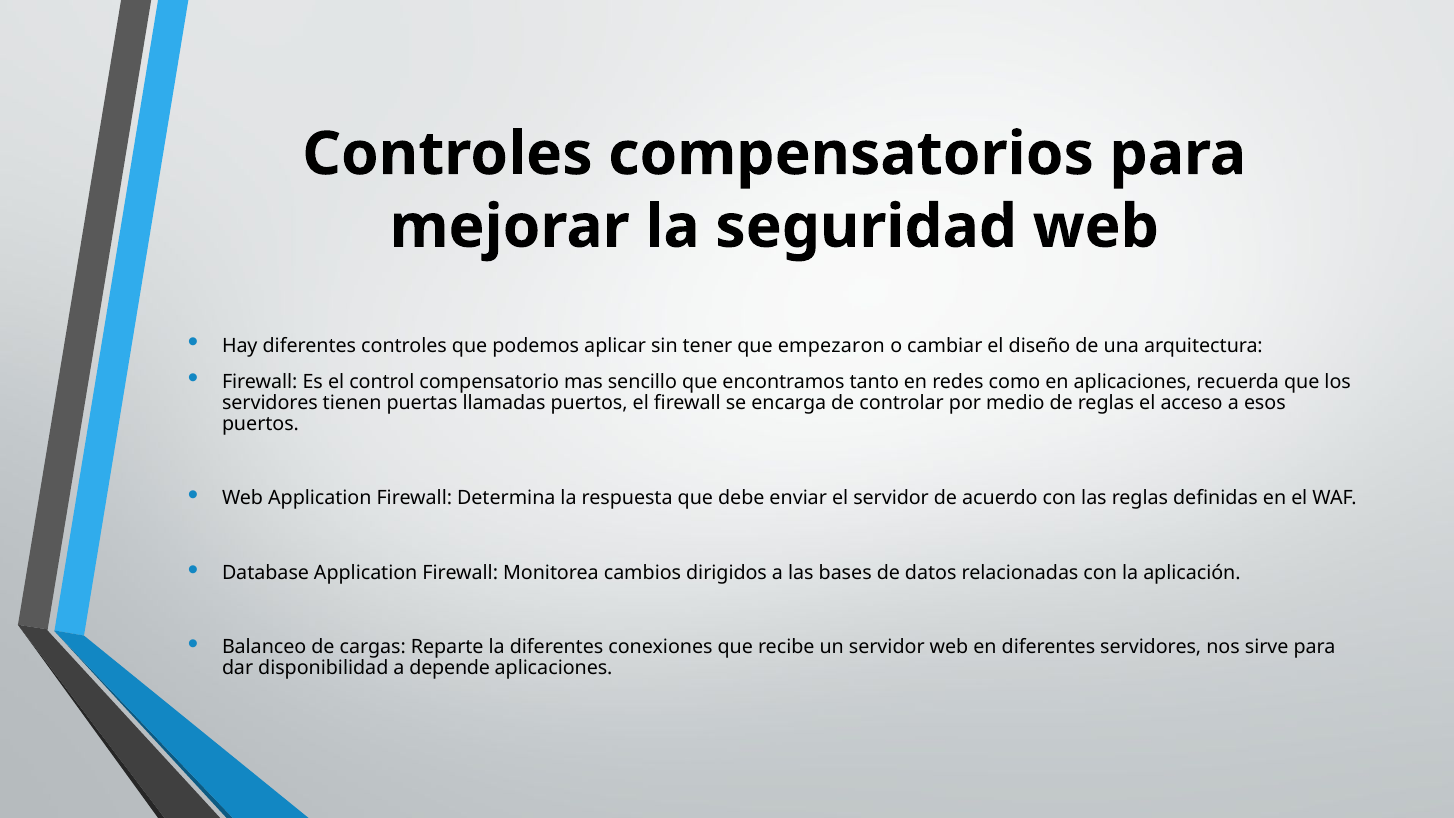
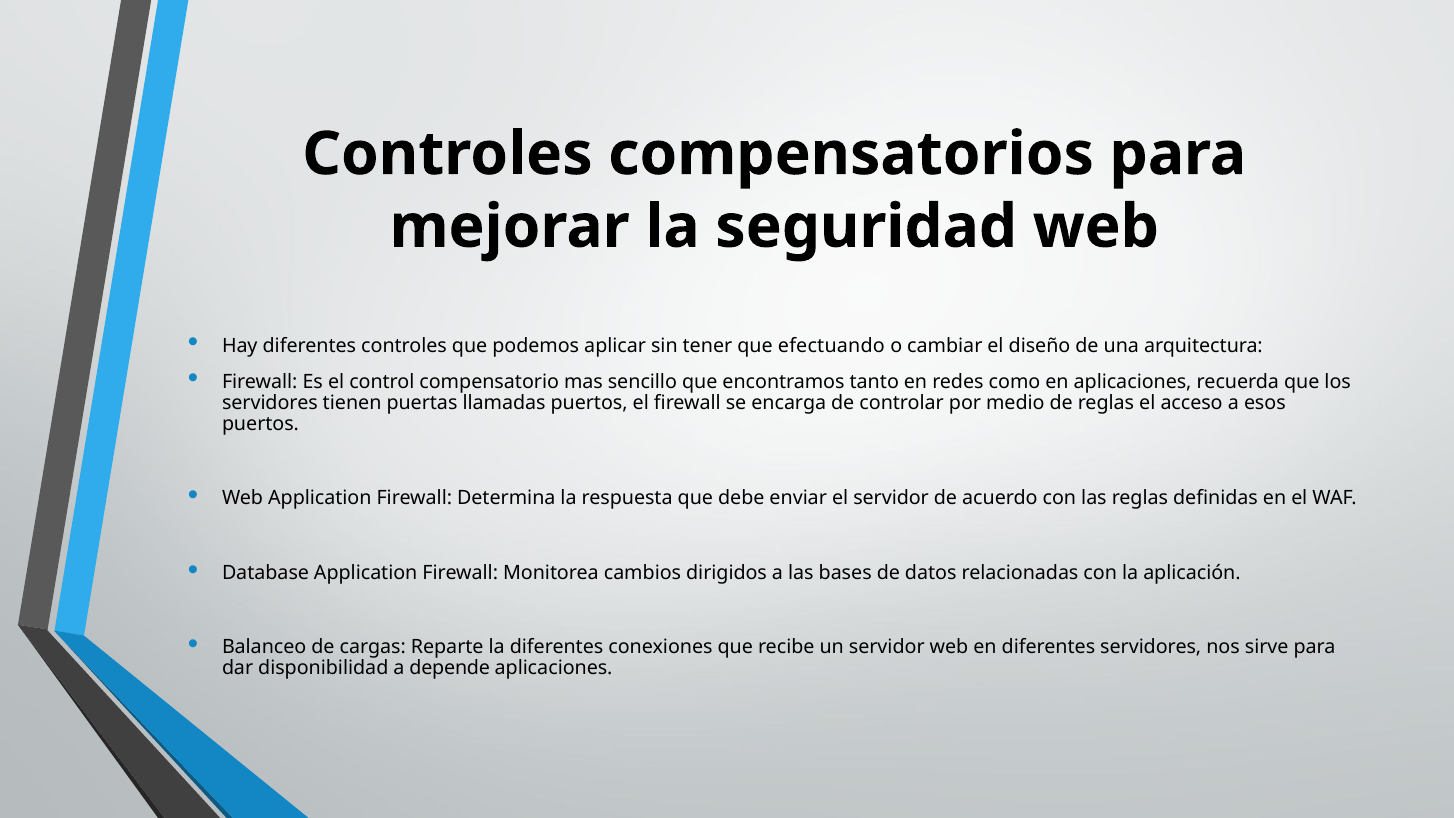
empezaron: empezaron -> efectuando
